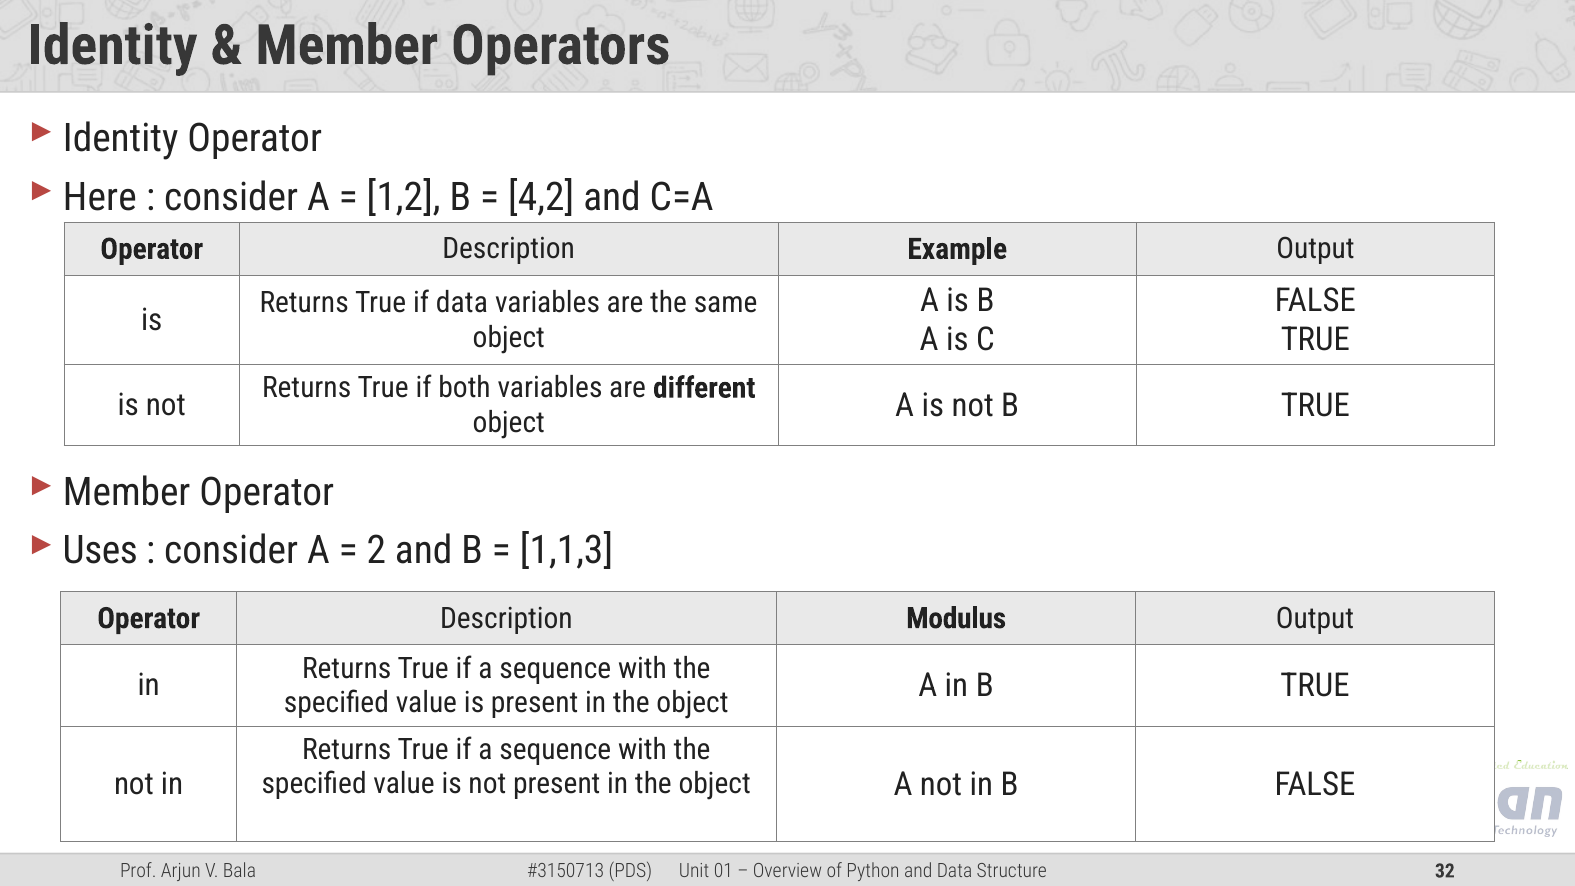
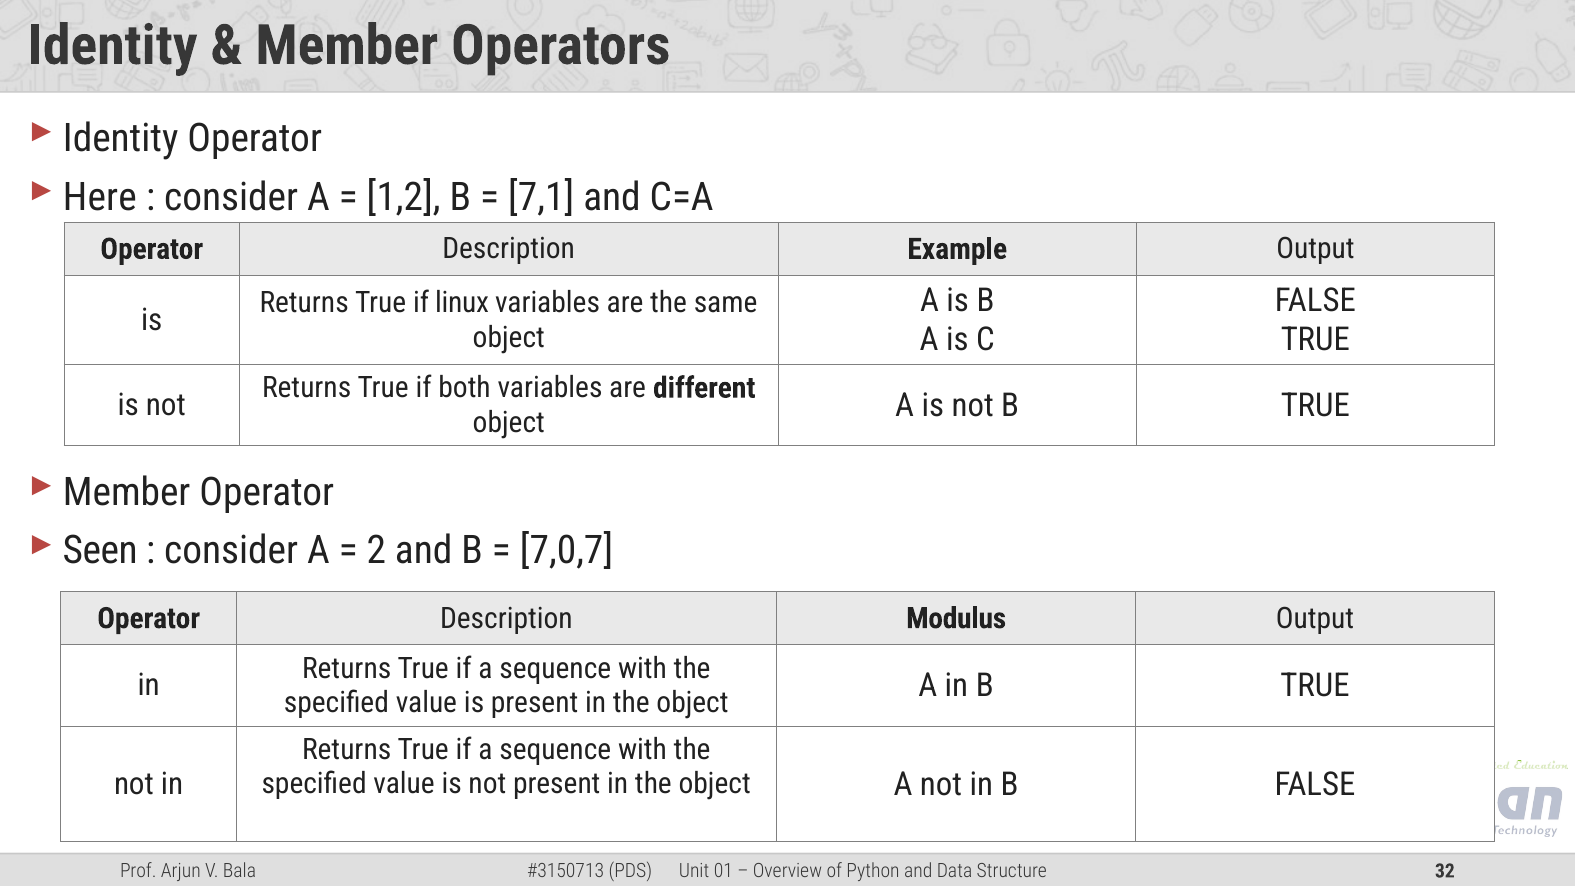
4,2: 4,2 -> 7,1
if data: data -> linux
Uses: Uses -> Seen
1,1,3: 1,1,3 -> 7,0,7
